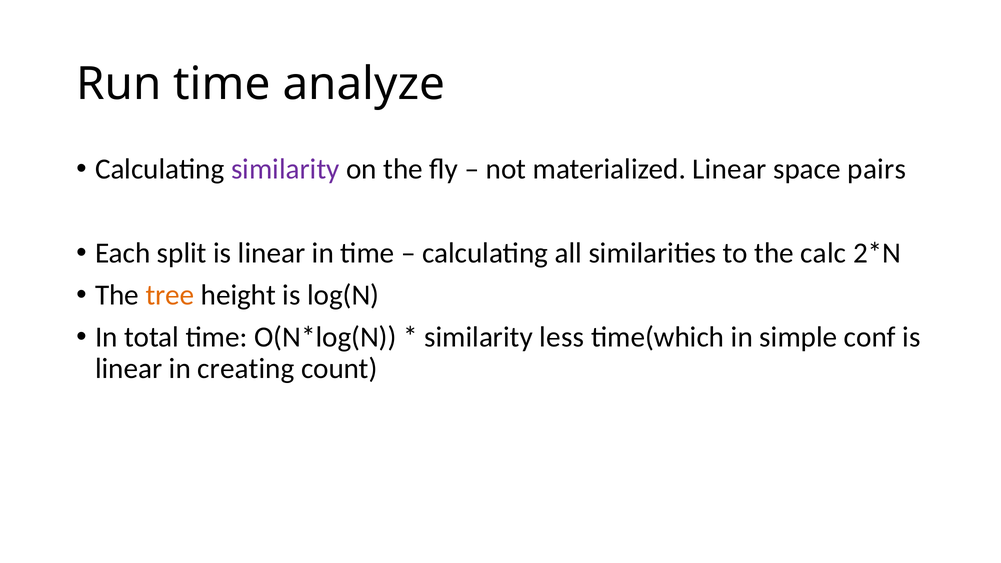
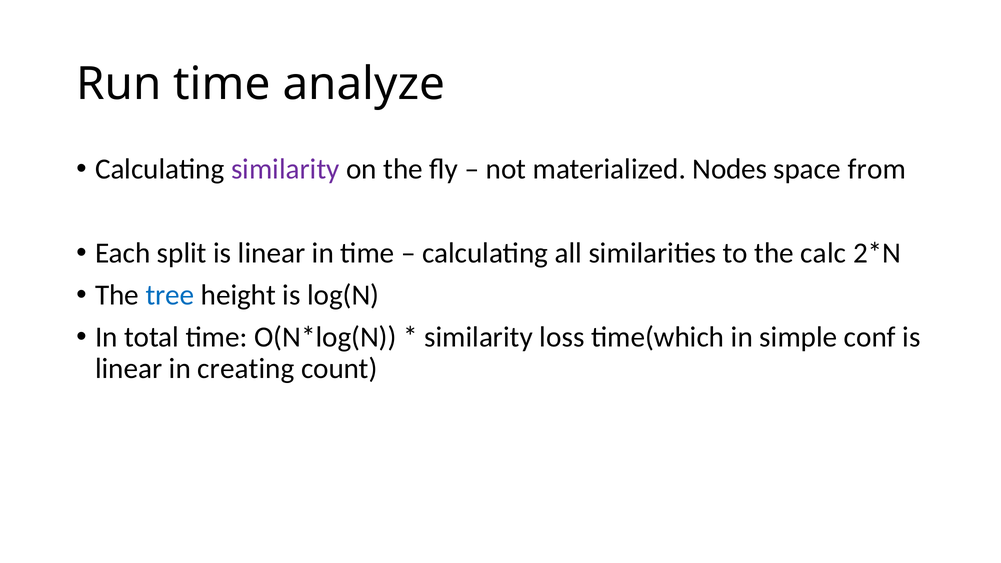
materialized Linear: Linear -> Nodes
pairs: pairs -> from
tree colour: orange -> blue
less: less -> loss
